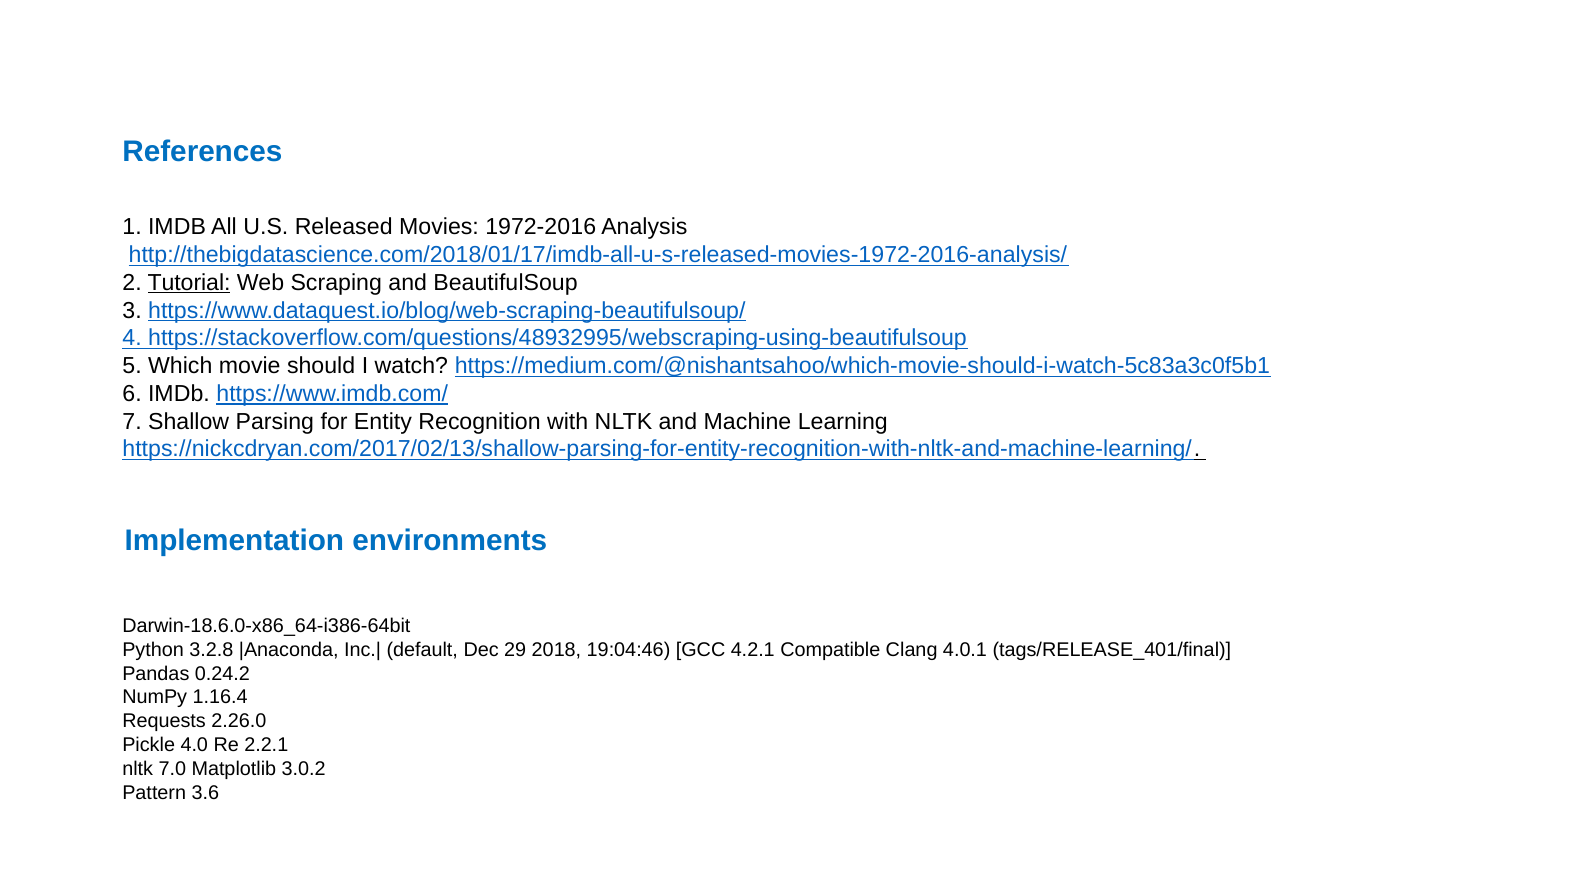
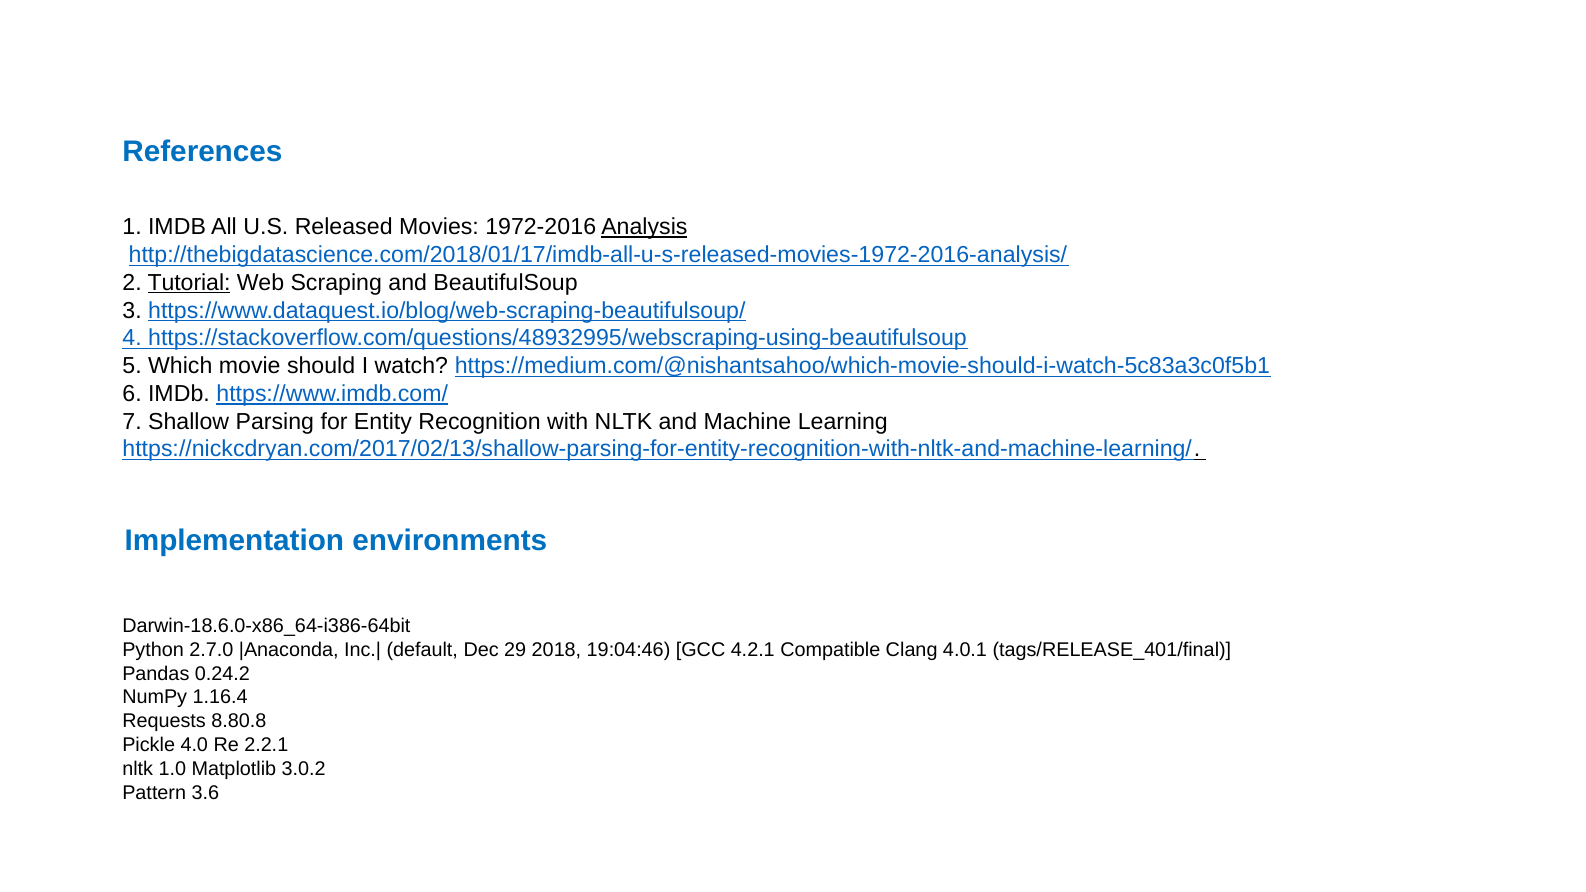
Analysis underline: none -> present
3.2.8: 3.2.8 -> 2.7.0
2.26.0: 2.26.0 -> 8.80.8
7.0: 7.0 -> 1.0
